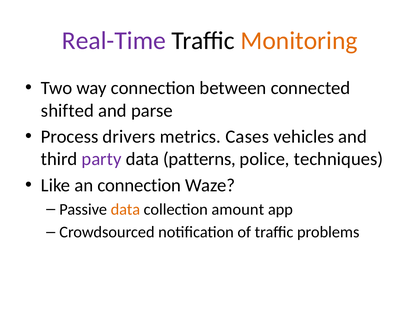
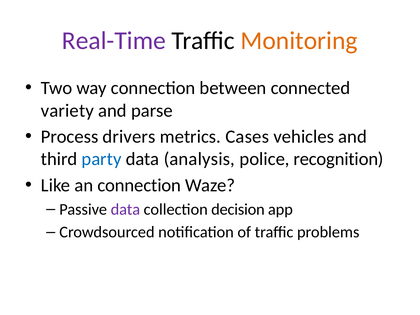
shifted: shifted -> variety
party colour: purple -> blue
patterns: patterns -> analysis
techniques: techniques -> recognition
data at (125, 209) colour: orange -> purple
amount: amount -> decision
